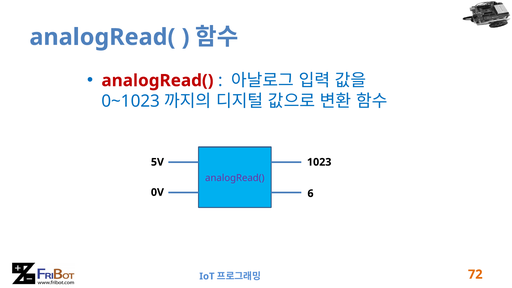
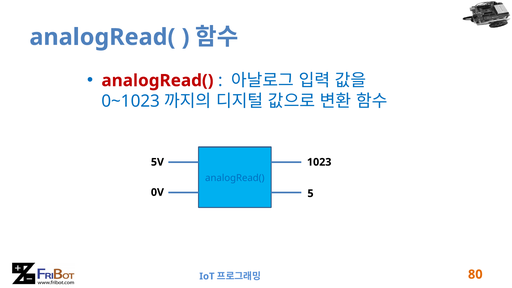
analogRead( at (235, 178) colour: purple -> blue
6: 6 -> 5
72: 72 -> 80
